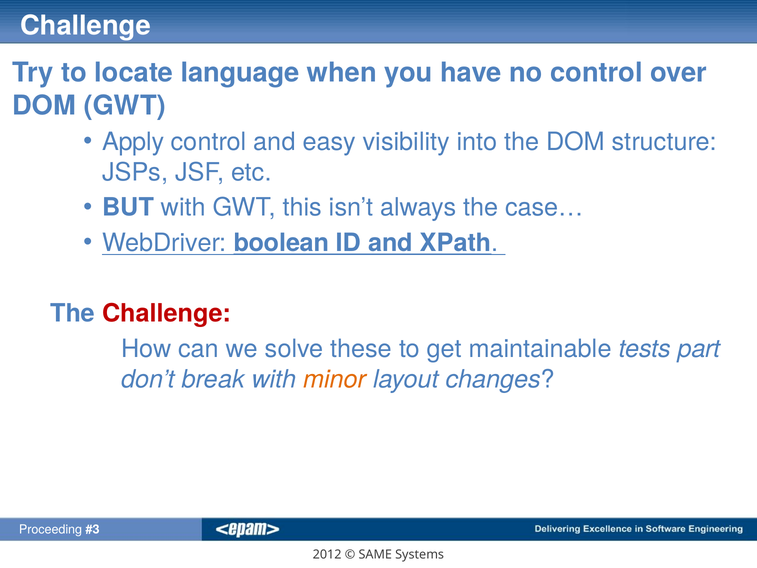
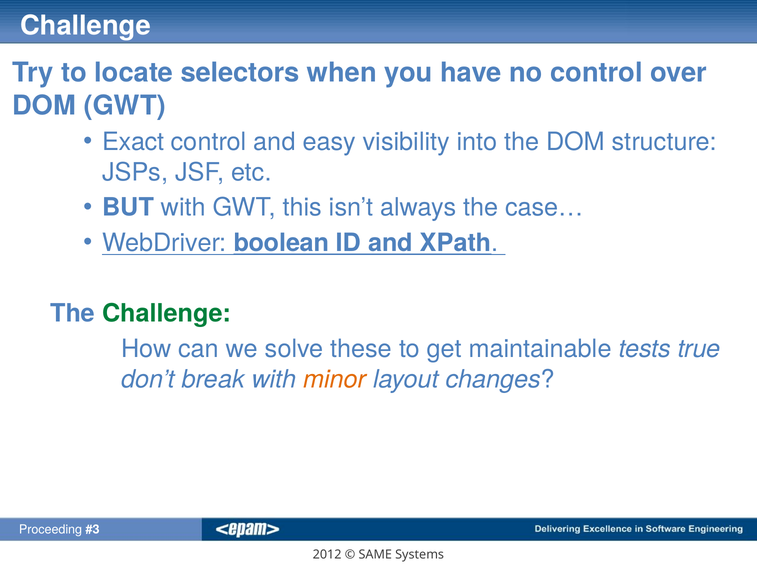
language: language -> selectors
Apply: Apply -> Exact
Challenge at (167, 313) colour: red -> green
part: part -> true
